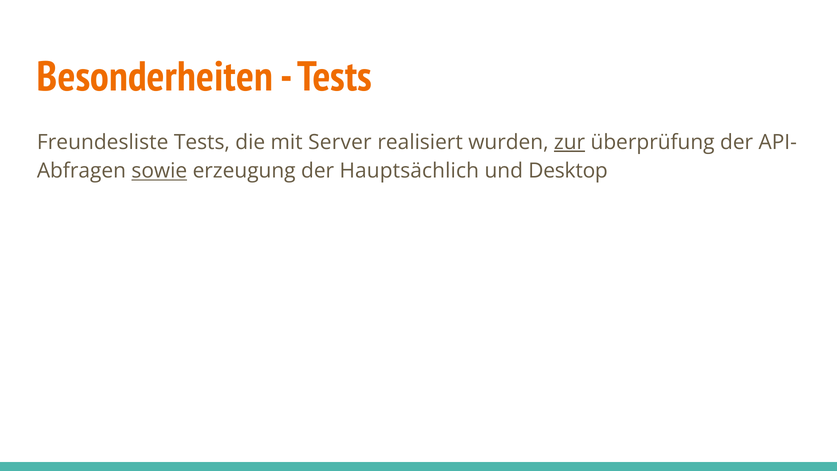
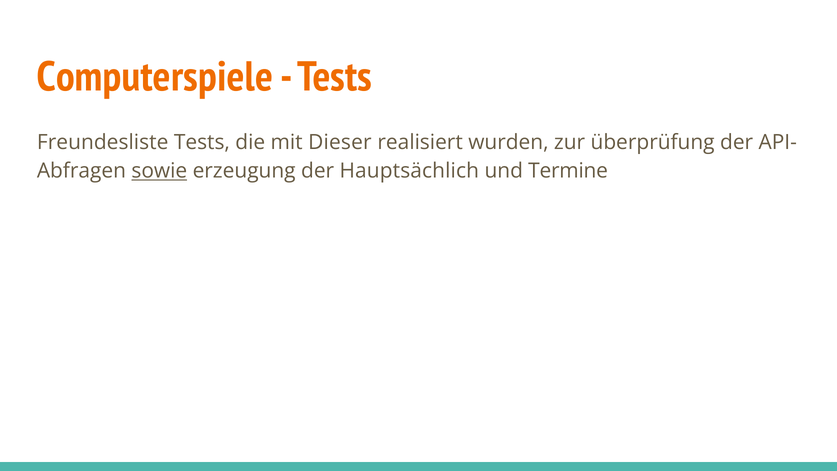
Besonderheiten: Besonderheiten -> Computerspiele
Server: Server -> Dieser
zur underline: present -> none
Desktop: Desktop -> Termine
